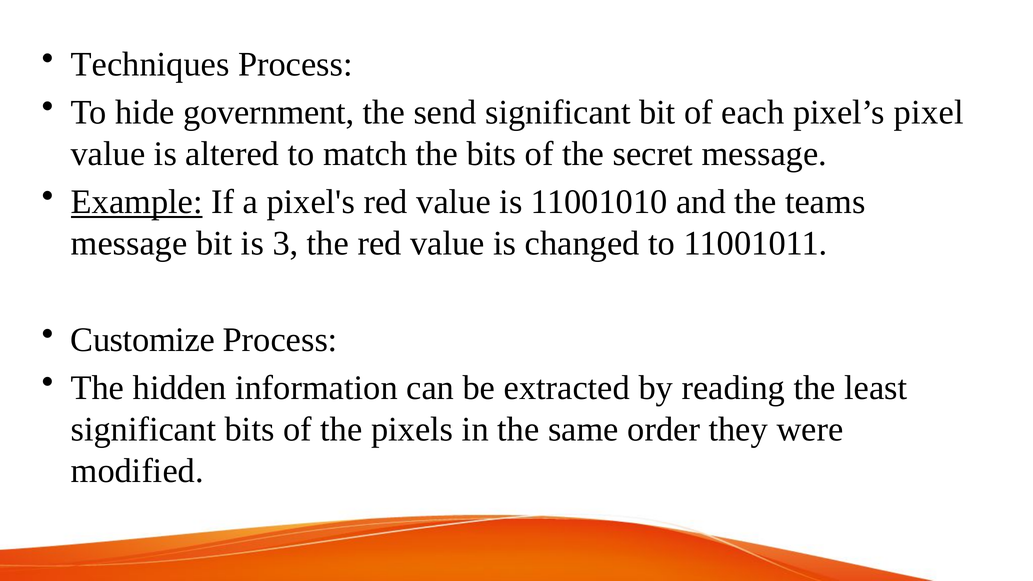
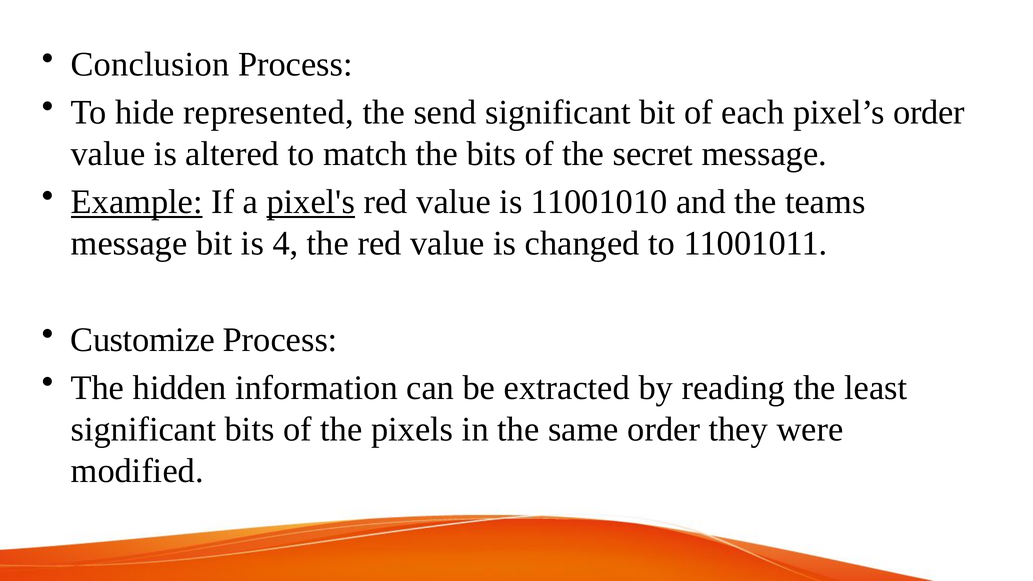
Techniques: Techniques -> Conclusion
government: government -> represented
pixel’s pixel: pixel -> order
pixel's underline: none -> present
3: 3 -> 4
